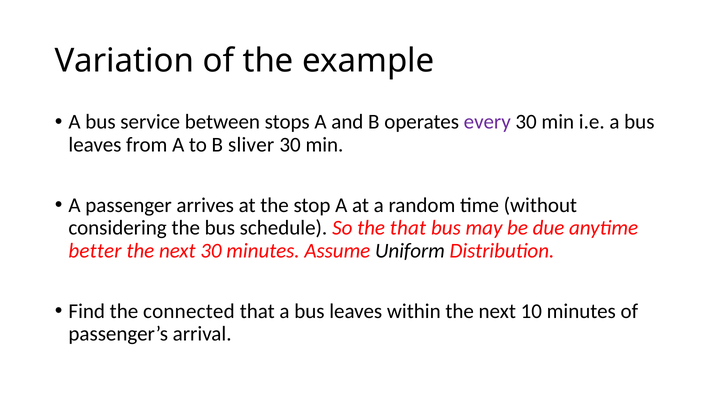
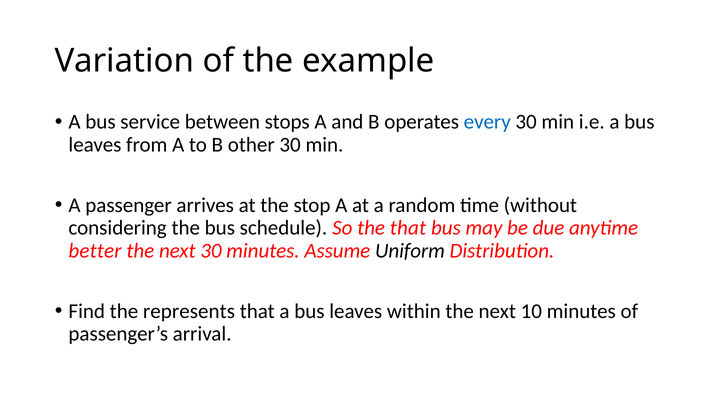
every colour: purple -> blue
sliver: sliver -> other
connected: connected -> represents
